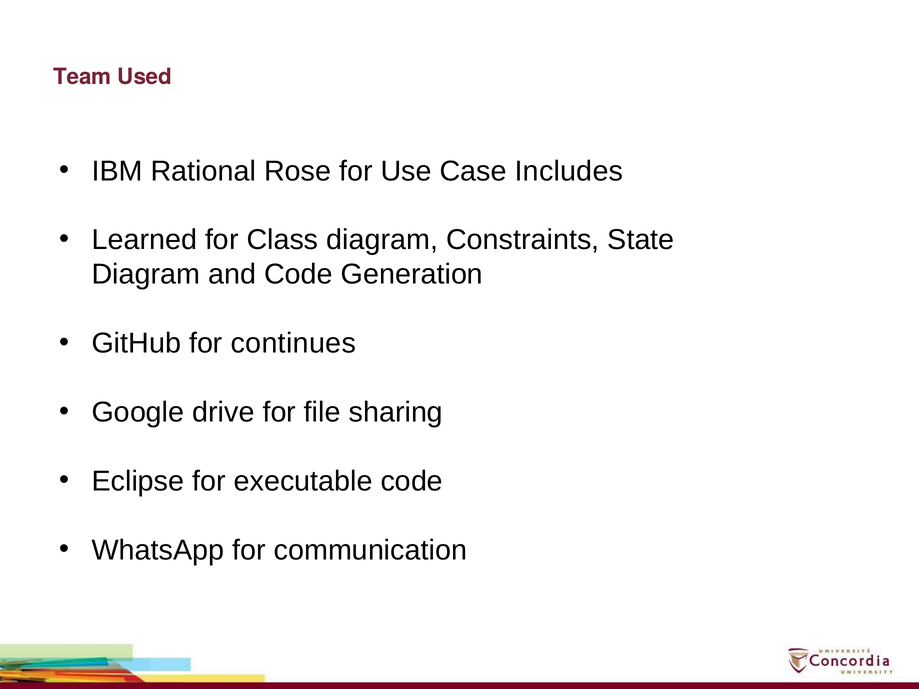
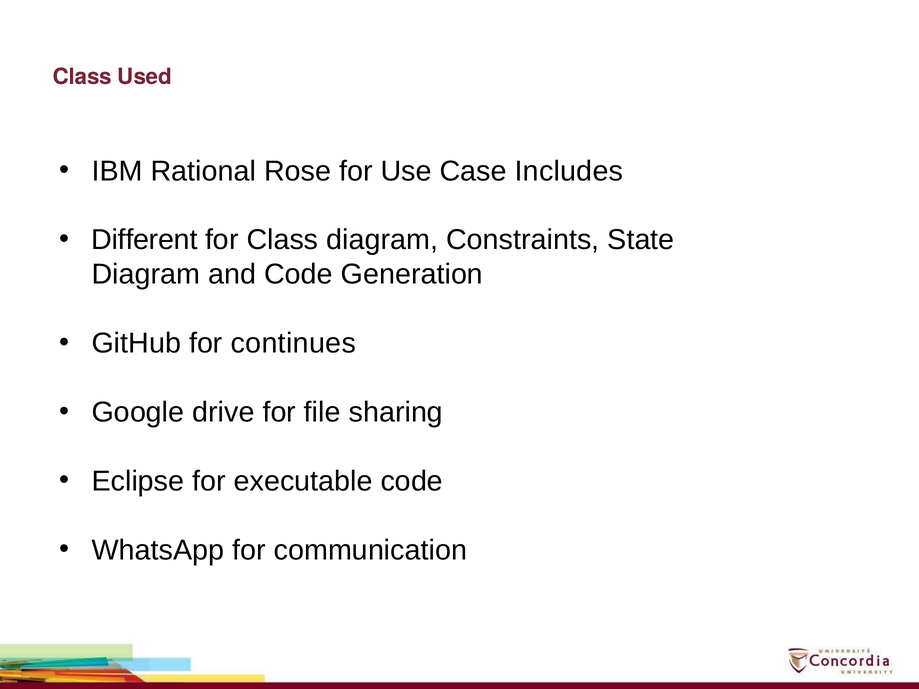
Team at (82, 77): Team -> Class
Learned: Learned -> Different
